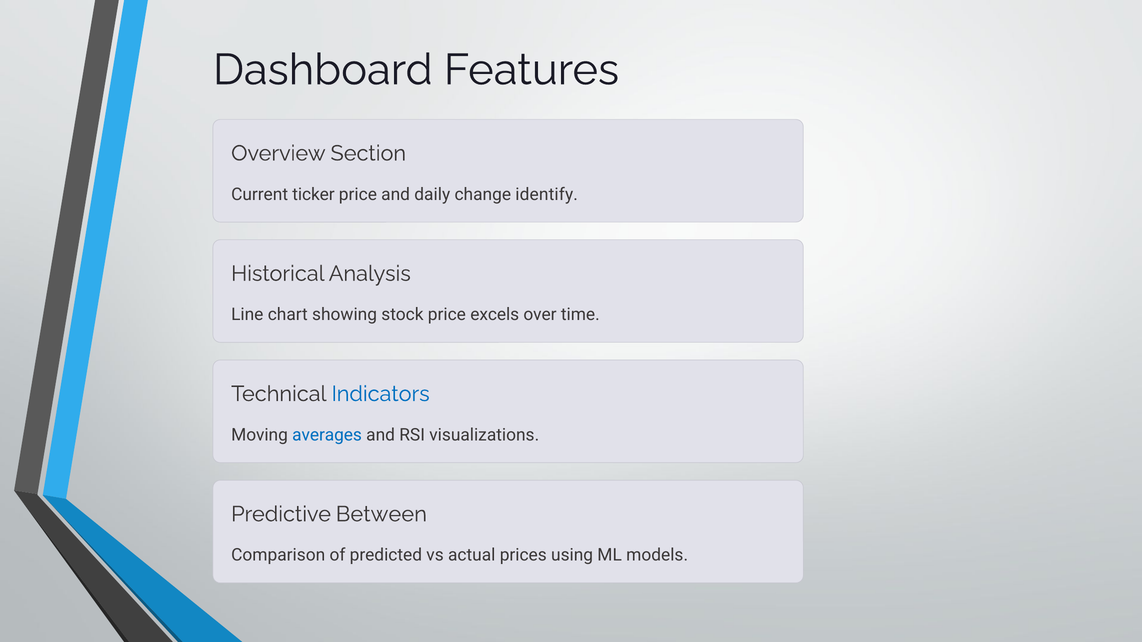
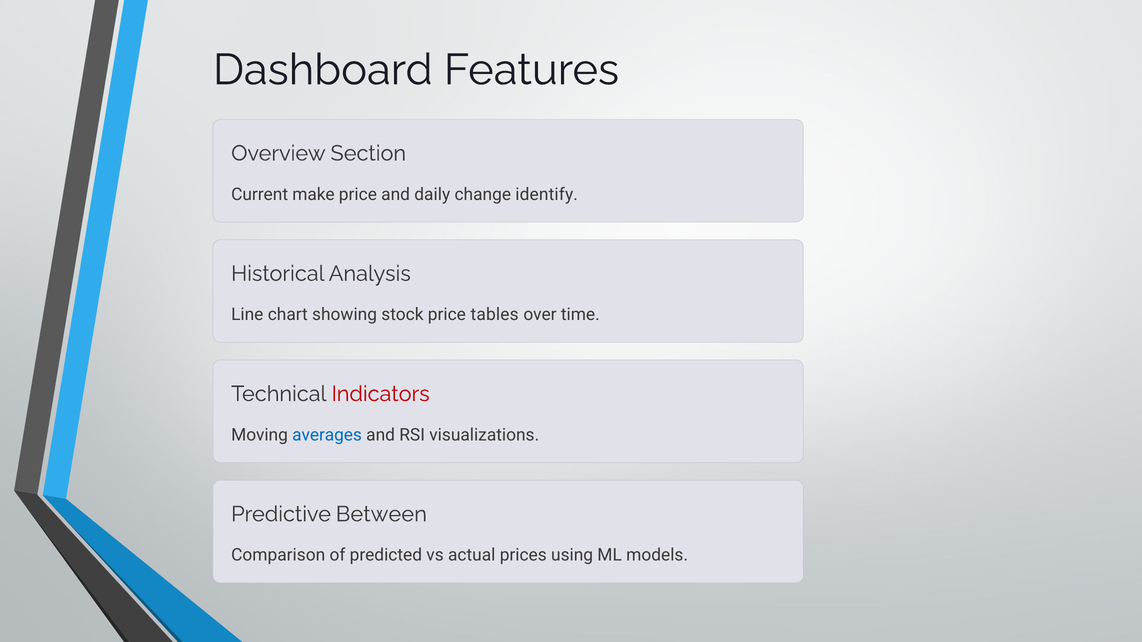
ticker: ticker -> make
excels: excels -> tables
Indicators colour: blue -> red
